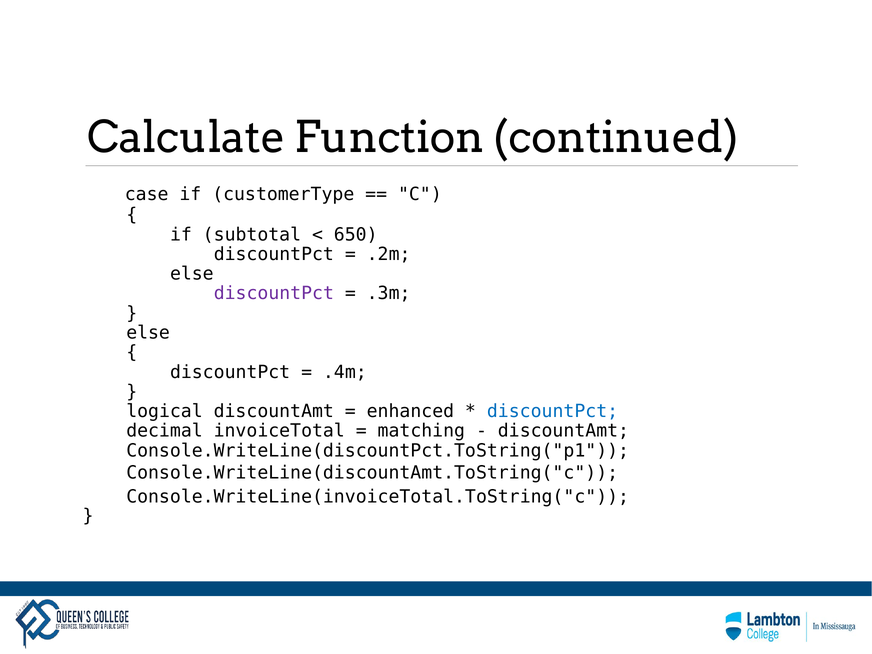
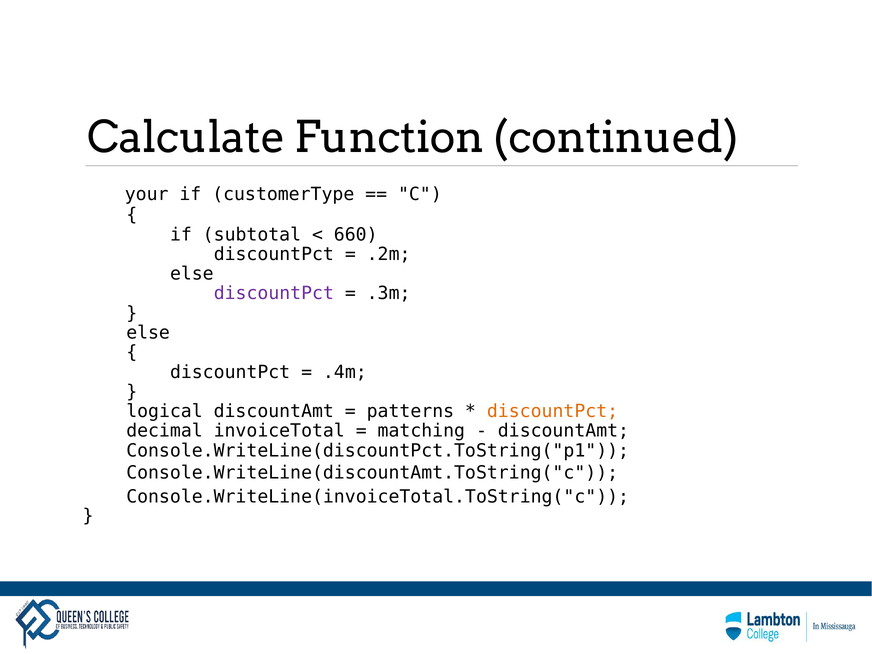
case: case -> your
650: 650 -> 660
enhanced: enhanced -> patterns
discountPct at (553, 411) colour: blue -> orange
